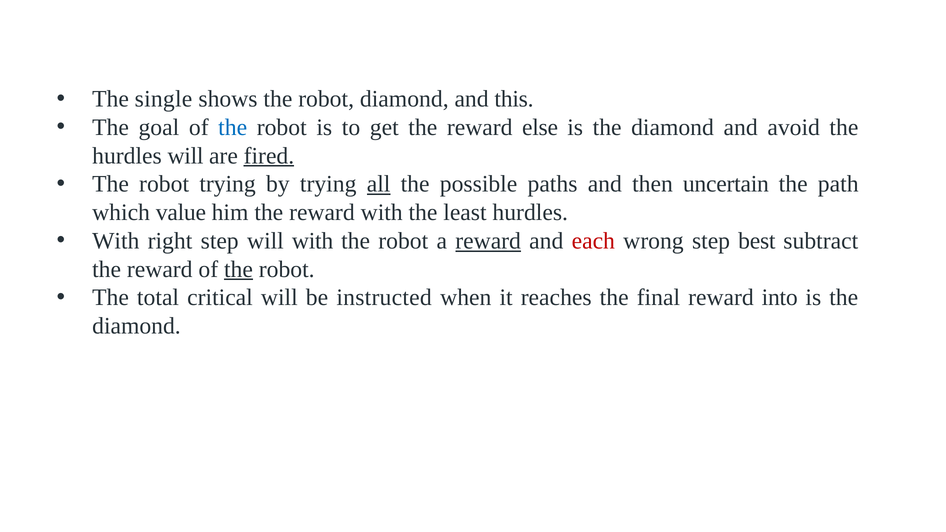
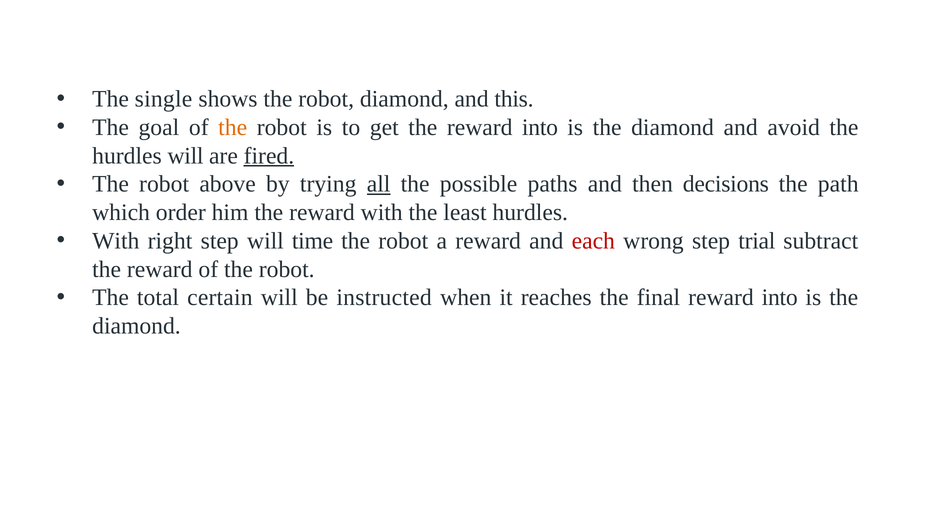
the at (233, 127) colour: blue -> orange
the reward else: else -> into
robot trying: trying -> above
uncertain: uncertain -> decisions
value: value -> order
will with: with -> time
reward at (488, 241) underline: present -> none
best: best -> trial
the at (238, 269) underline: present -> none
critical: critical -> certain
